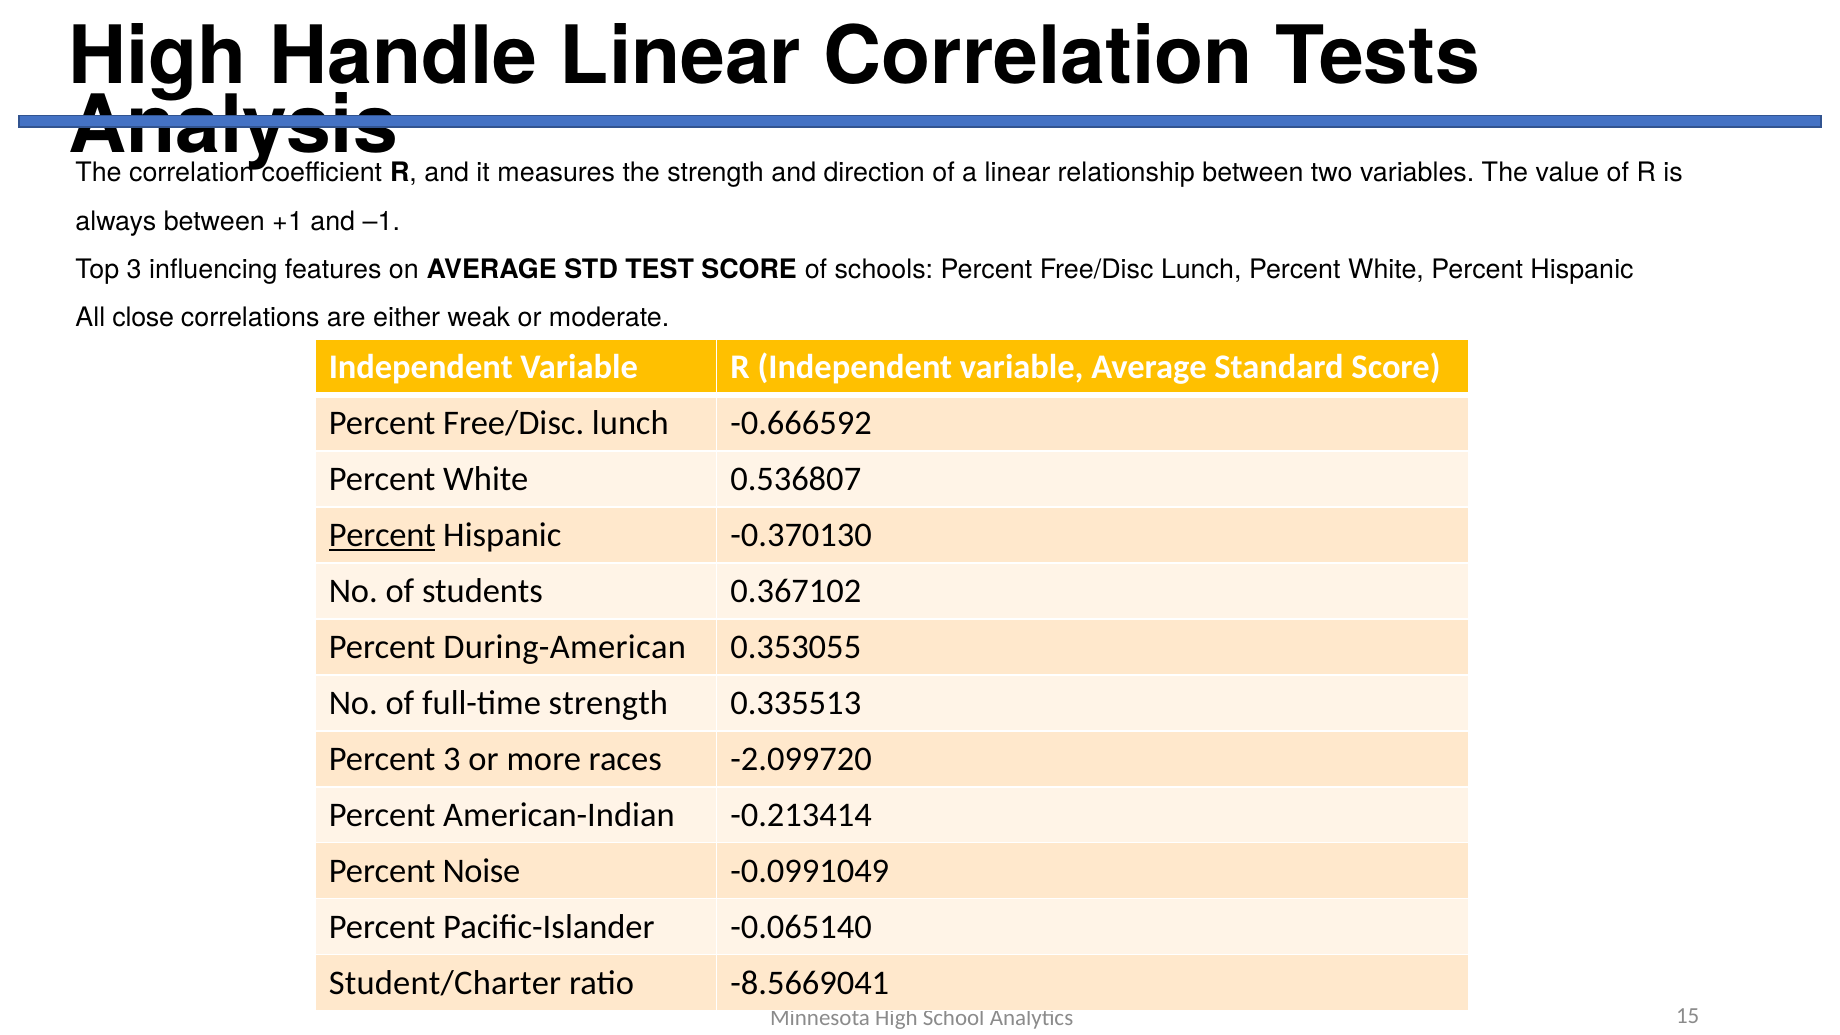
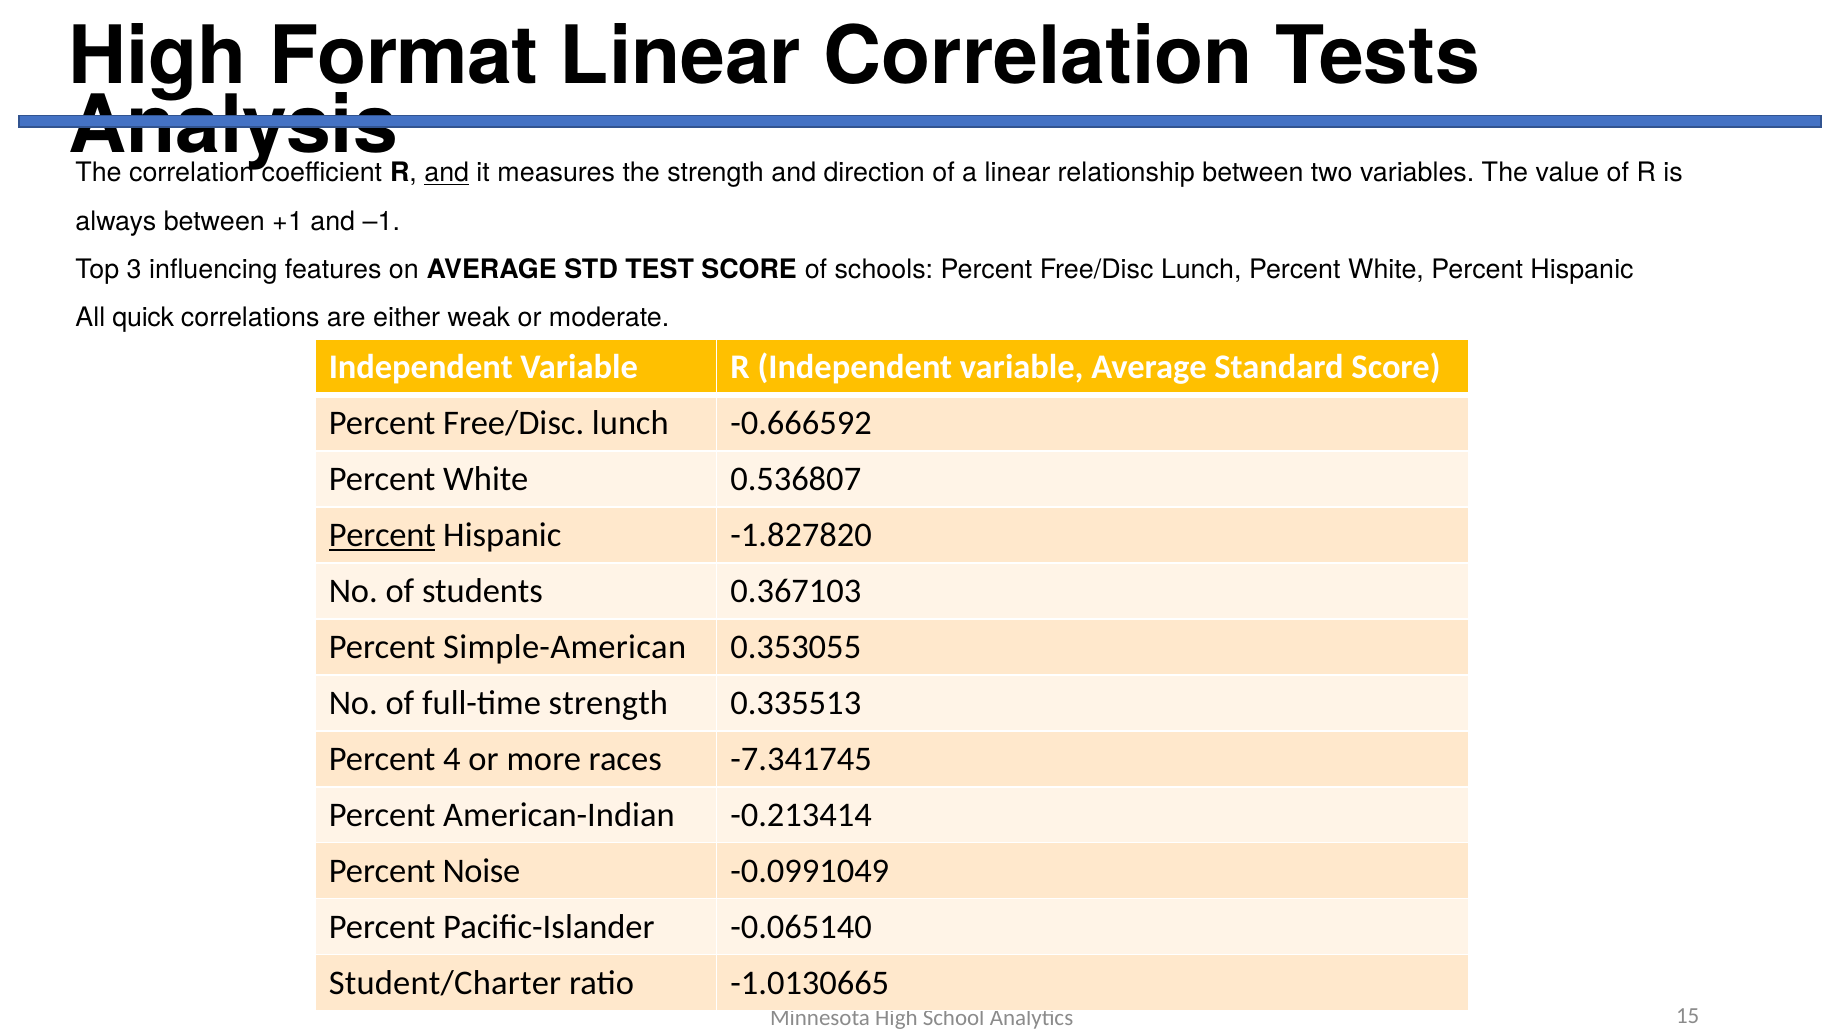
Handle: Handle -> Format
and at (447, 173) underline: none -> present
close: close -> quick
-0.370130: -0.370130 -> -1.827820
0.367102: 0.367102 -> 0.367103
During-American: During-American -> Simple-American
Percent 3: 3 -> 4
-2.099720: -2.099720 -> -7.341745
-8.5669041: -8.5669041 -> -1.0130665
